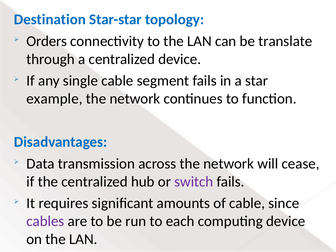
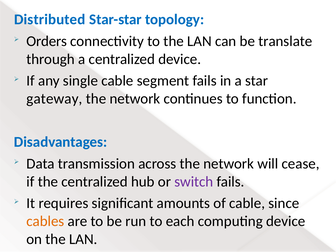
Destination: Destination -> Distributed
example: example -> gateway
cables colour: purple -> orange
